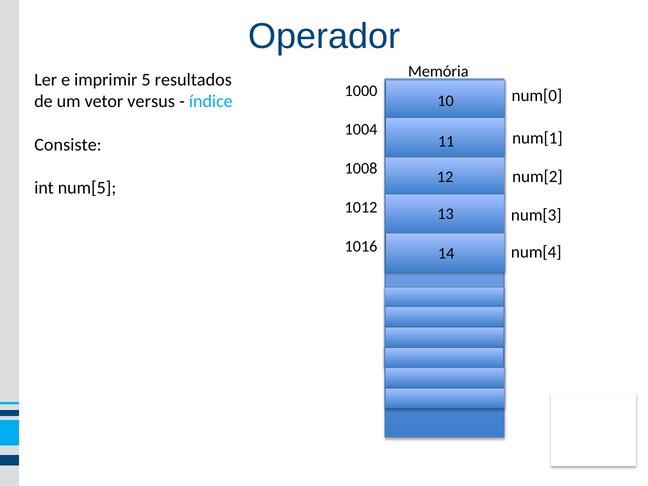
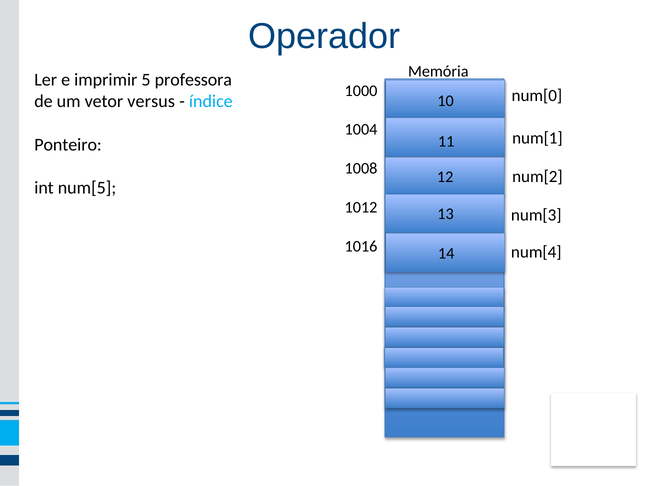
resultados: resultados -> professora
Consiste: Consiste -> Ponteiro
